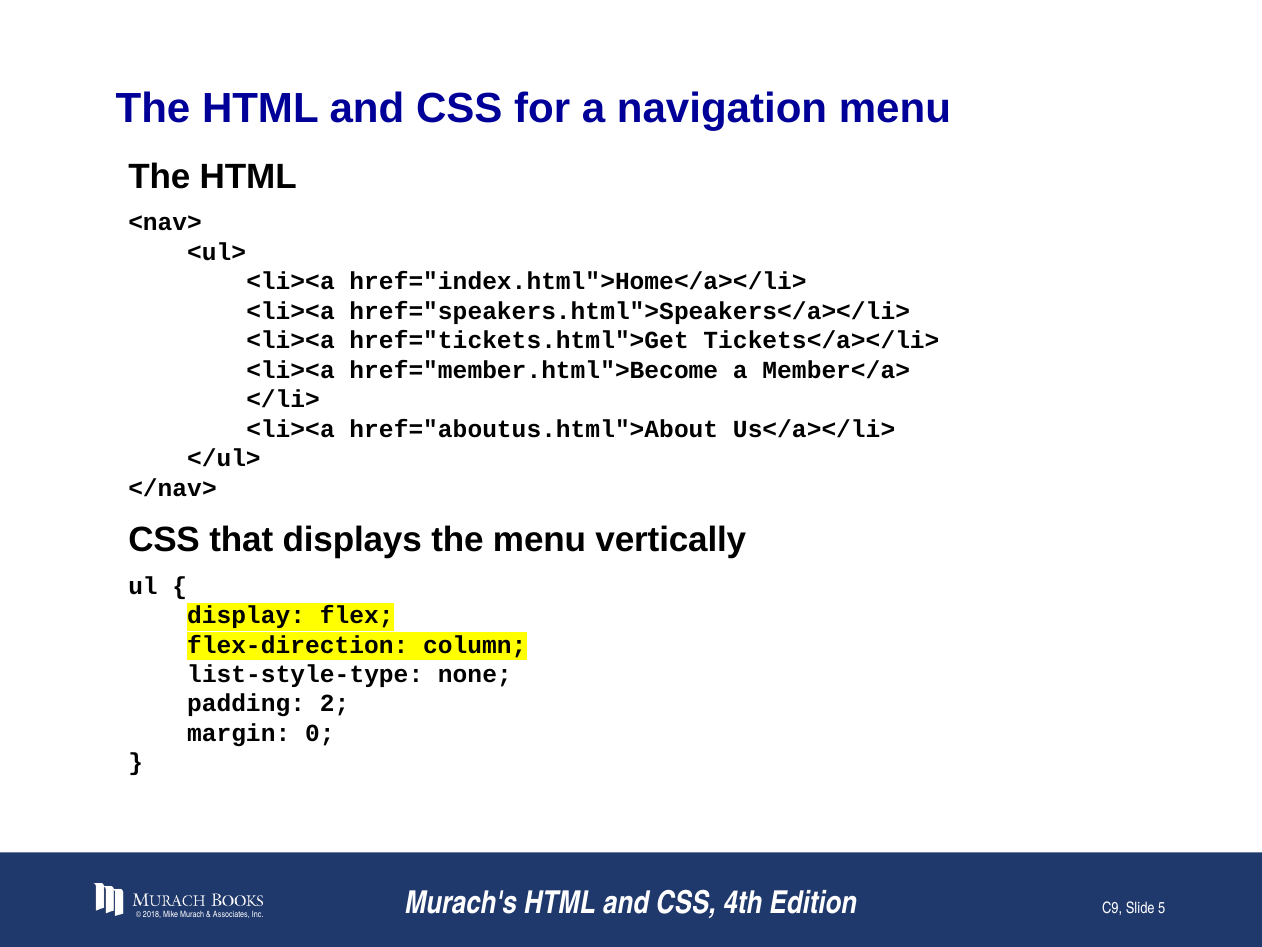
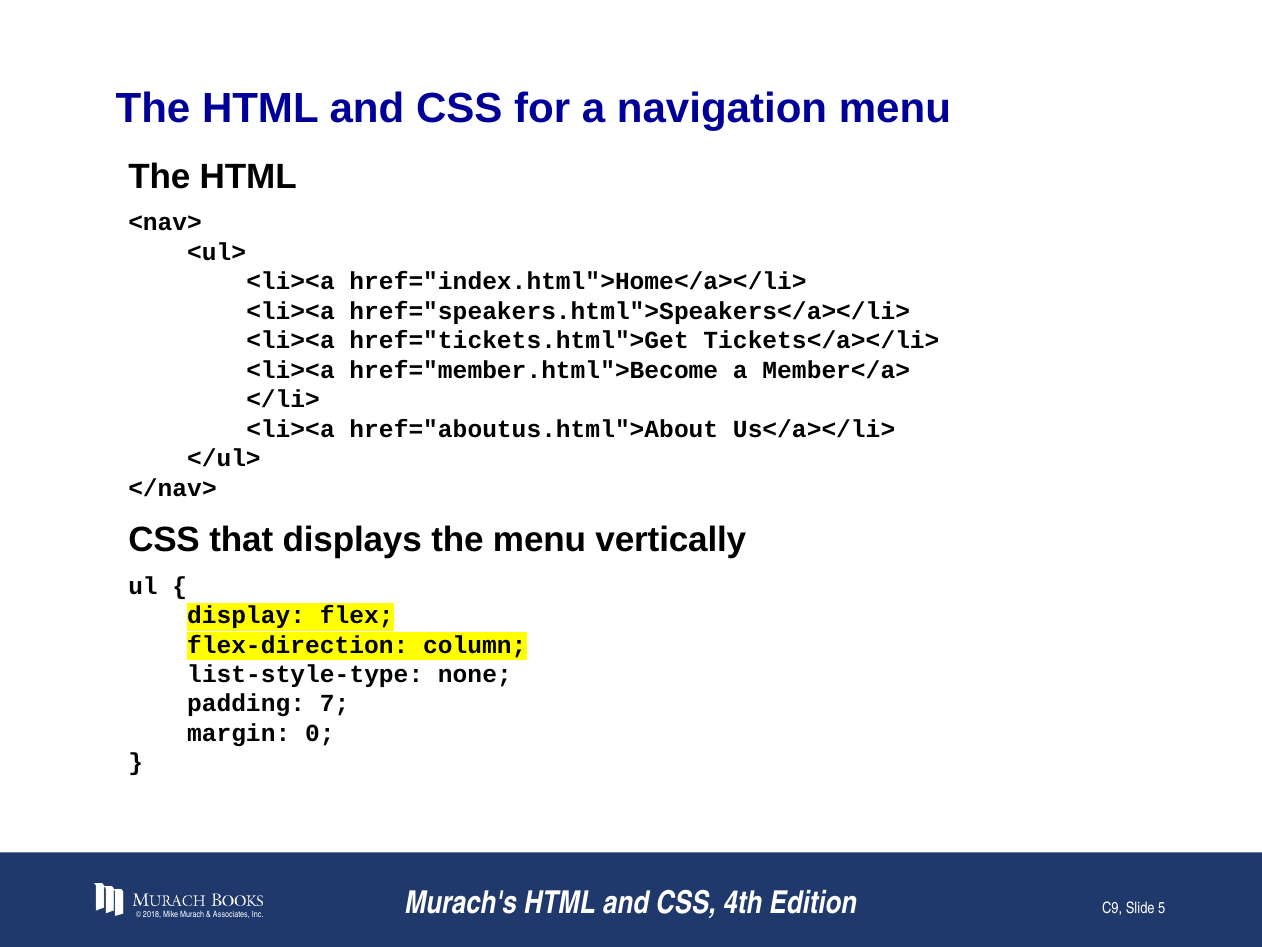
2: 2 -> 7
